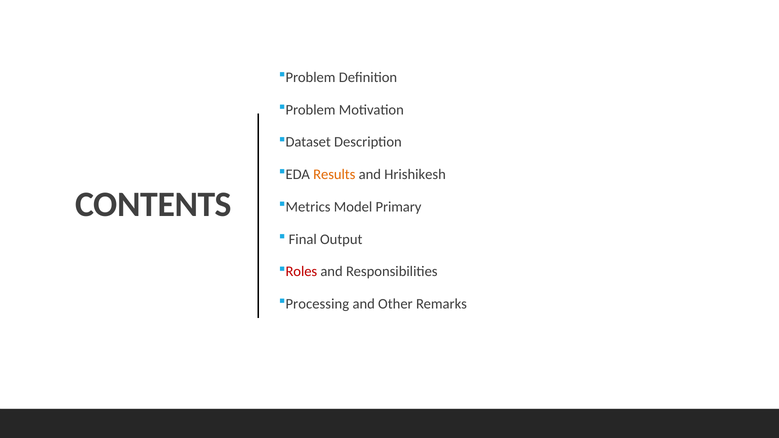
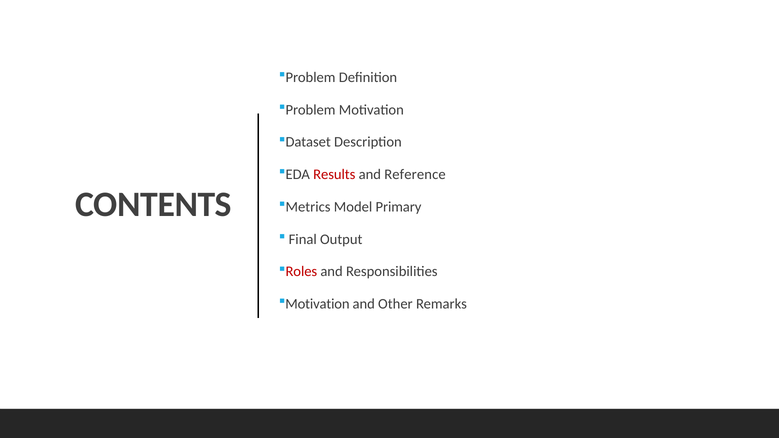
Results colour: orange -> red
Hrishikesh: Hrishikesh -> Reference
Processing at (317, 304): Processing -> Motivation
